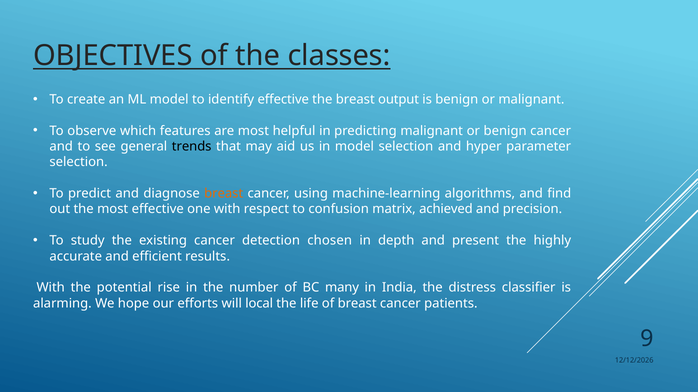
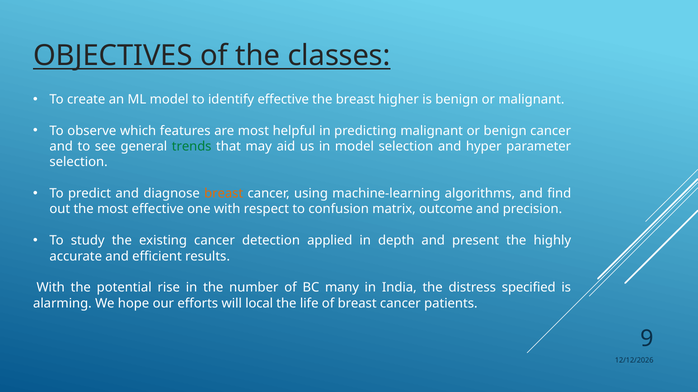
output: output -> higher
trends colour: black -> green
achieved: achieved -> outcome
chosen: chosen -> applied
classifier: classifier -> specified
